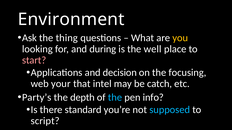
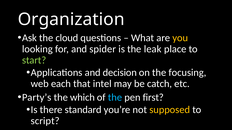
Environment: Environment -> Organization
thing: thing -> cloud
during: during -> spider
well: well -> leak
start colour: pink -> light green
your: your -> each
depth: depth -> which
info: info -> first
supposed colour: light blue -> yellow
